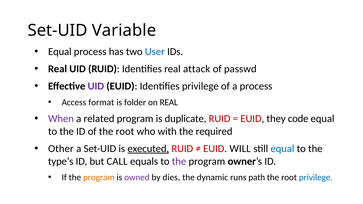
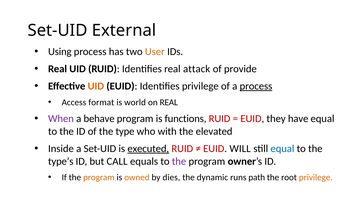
Variable: Variable -> External
Equal at (60, 52): Equal -> Using
User colour: blue -> orange
passwd: passwd -> provide
UID at (96, 86) colour: purple -> orange
process at (256, 86) underline: none -> present
folder: folder -> world
related: related -> behave
duplicate: duplicate -> functions
code: code -> have
of the root: root -> type
required: required -> elevated
Other: Other -> Inside
owned colour: purple -> orange
privilege at (316, 178) colour: blue -> orange
